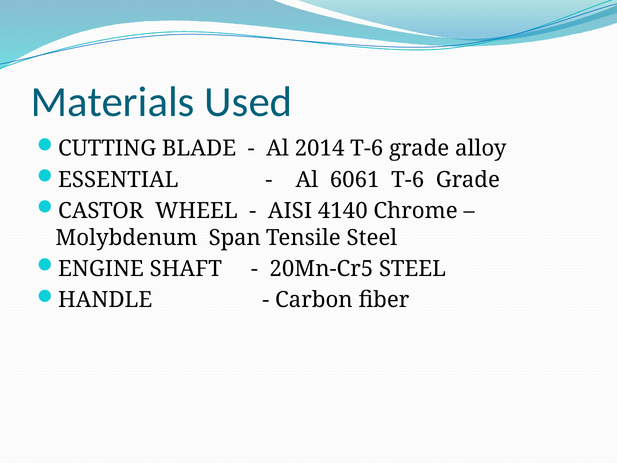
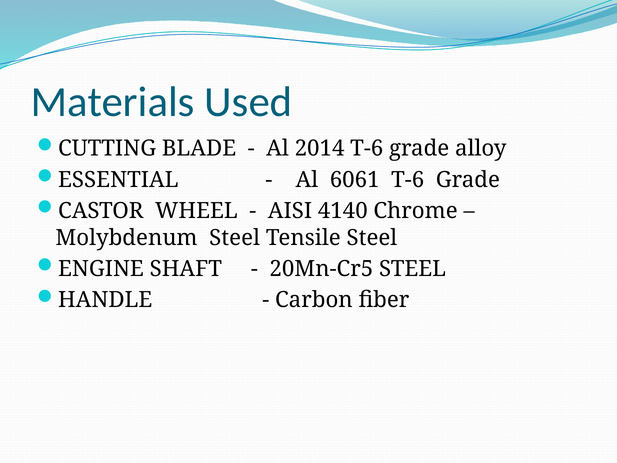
Molybdenum Span: Span -> Steel
